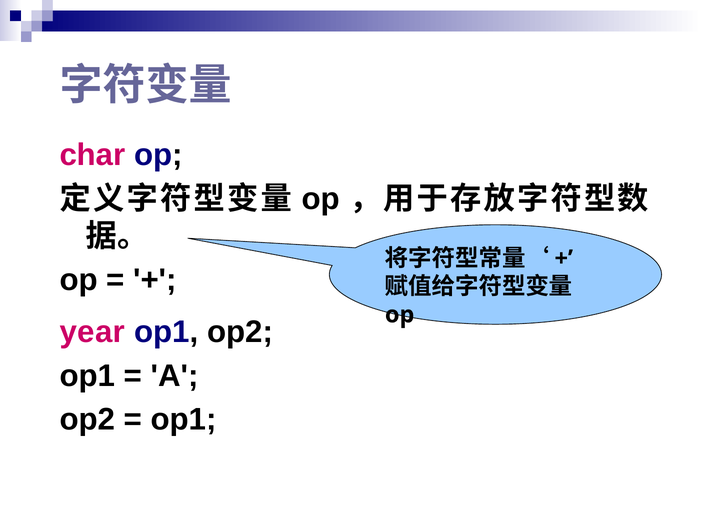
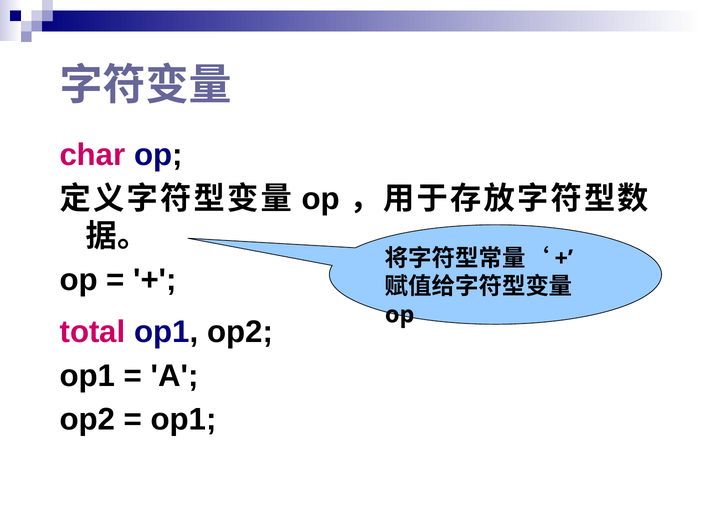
year: year -> total
